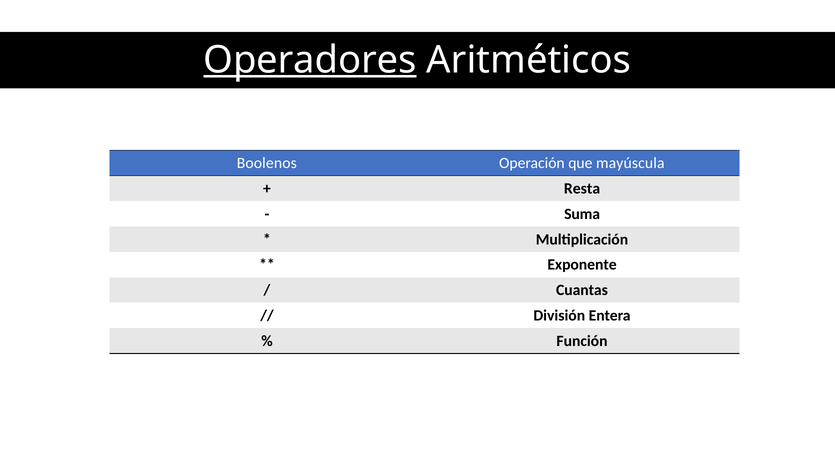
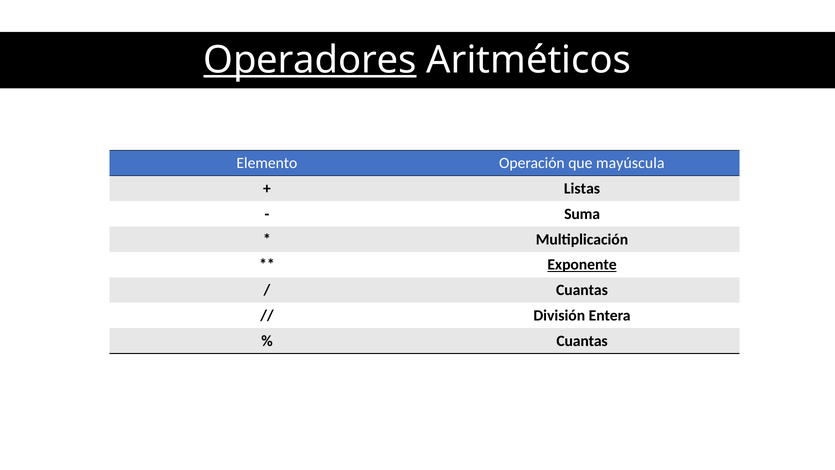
Boolenos: Boolenos -> Elemento
Resta: Resta -> Listas
Exponente underline: none -> present
Función at (582, 341): Función -> Cuantas
